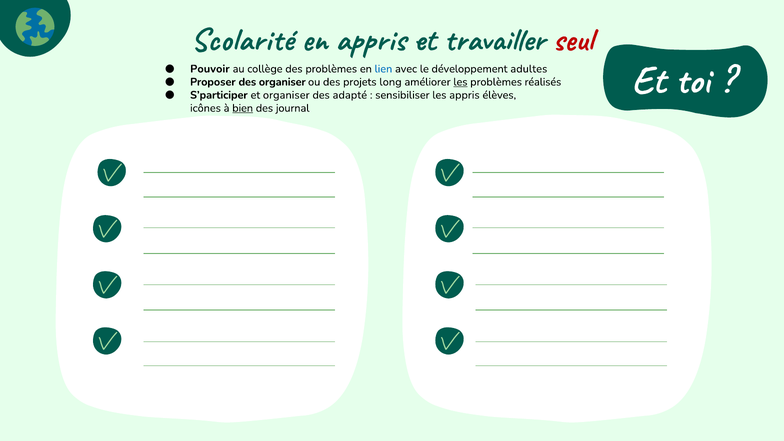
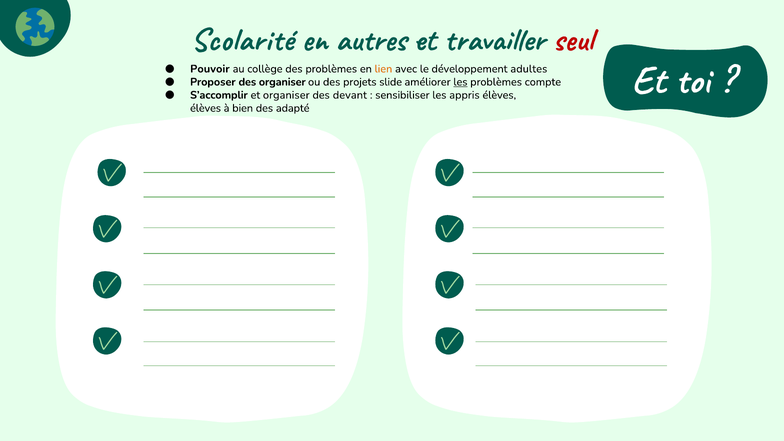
en appris: appris -> autres
lien colour: blue -> orange
long: long -> slide
réalisés: réalisés -> compte
S’participer: S’participer -> S’accomplir
adapté: adapté -> devant
icônes at (205, 108): icônes -> élèves
bien underline: present -> none
journal: journal -> adapté
